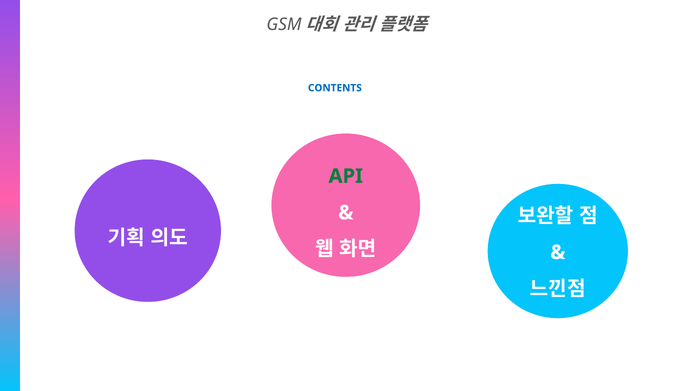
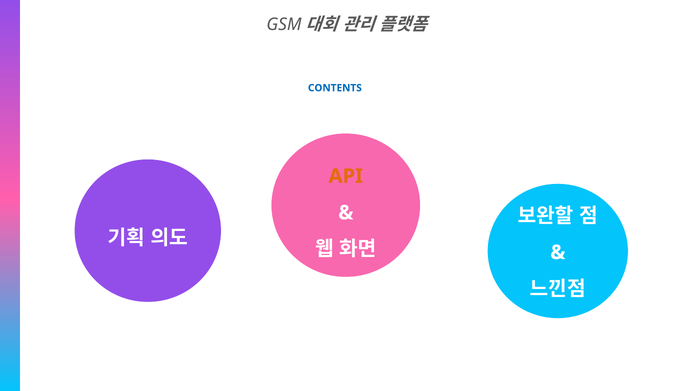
API colour: green -> orange
